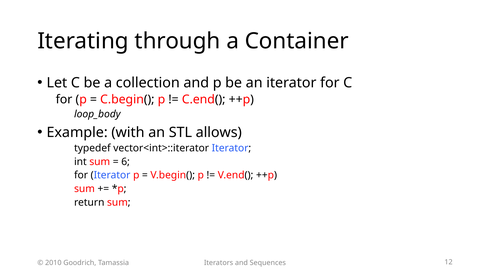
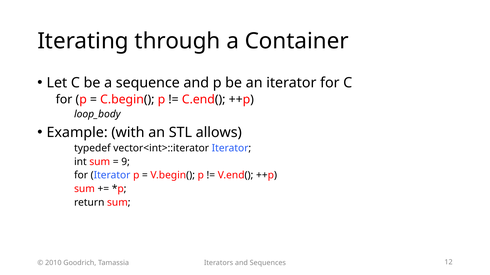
collection: collection -> sequence
6: 6 -> 9
